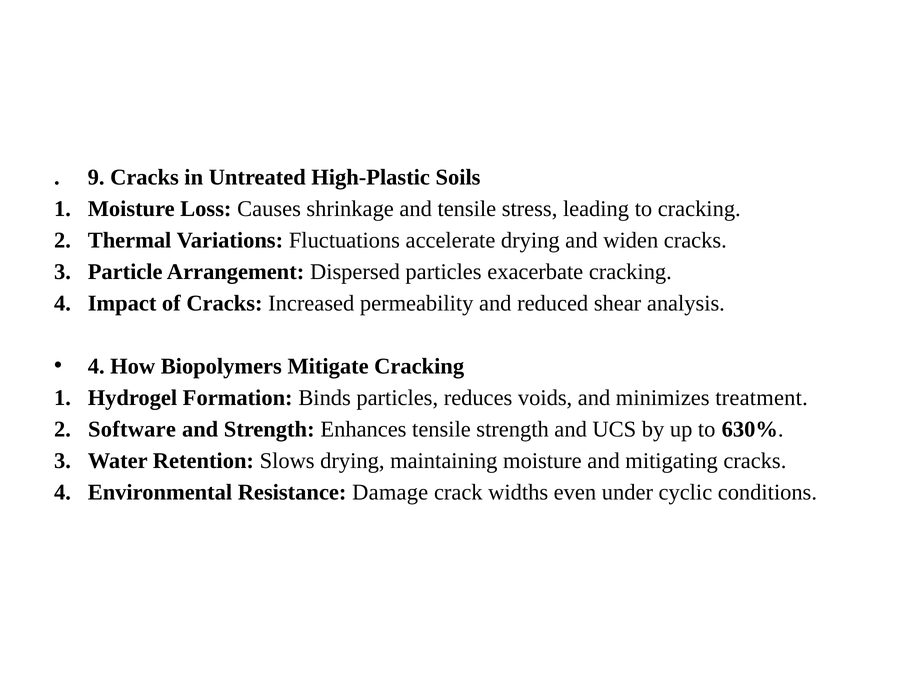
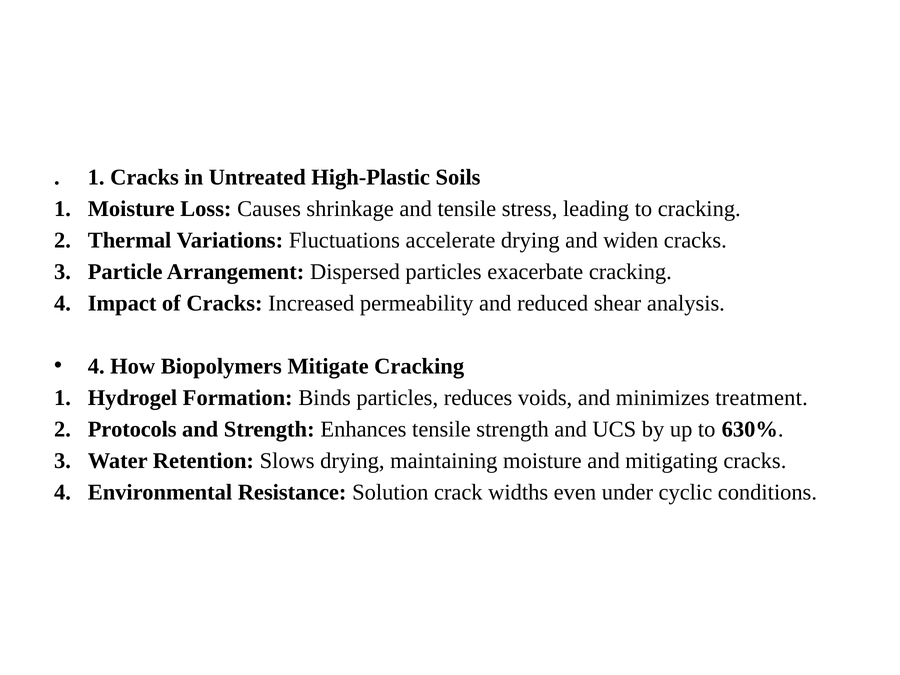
9 at (96, 177): 9 -> 1
Software: Software -> Protocols
Damage: Damage -> Solution
